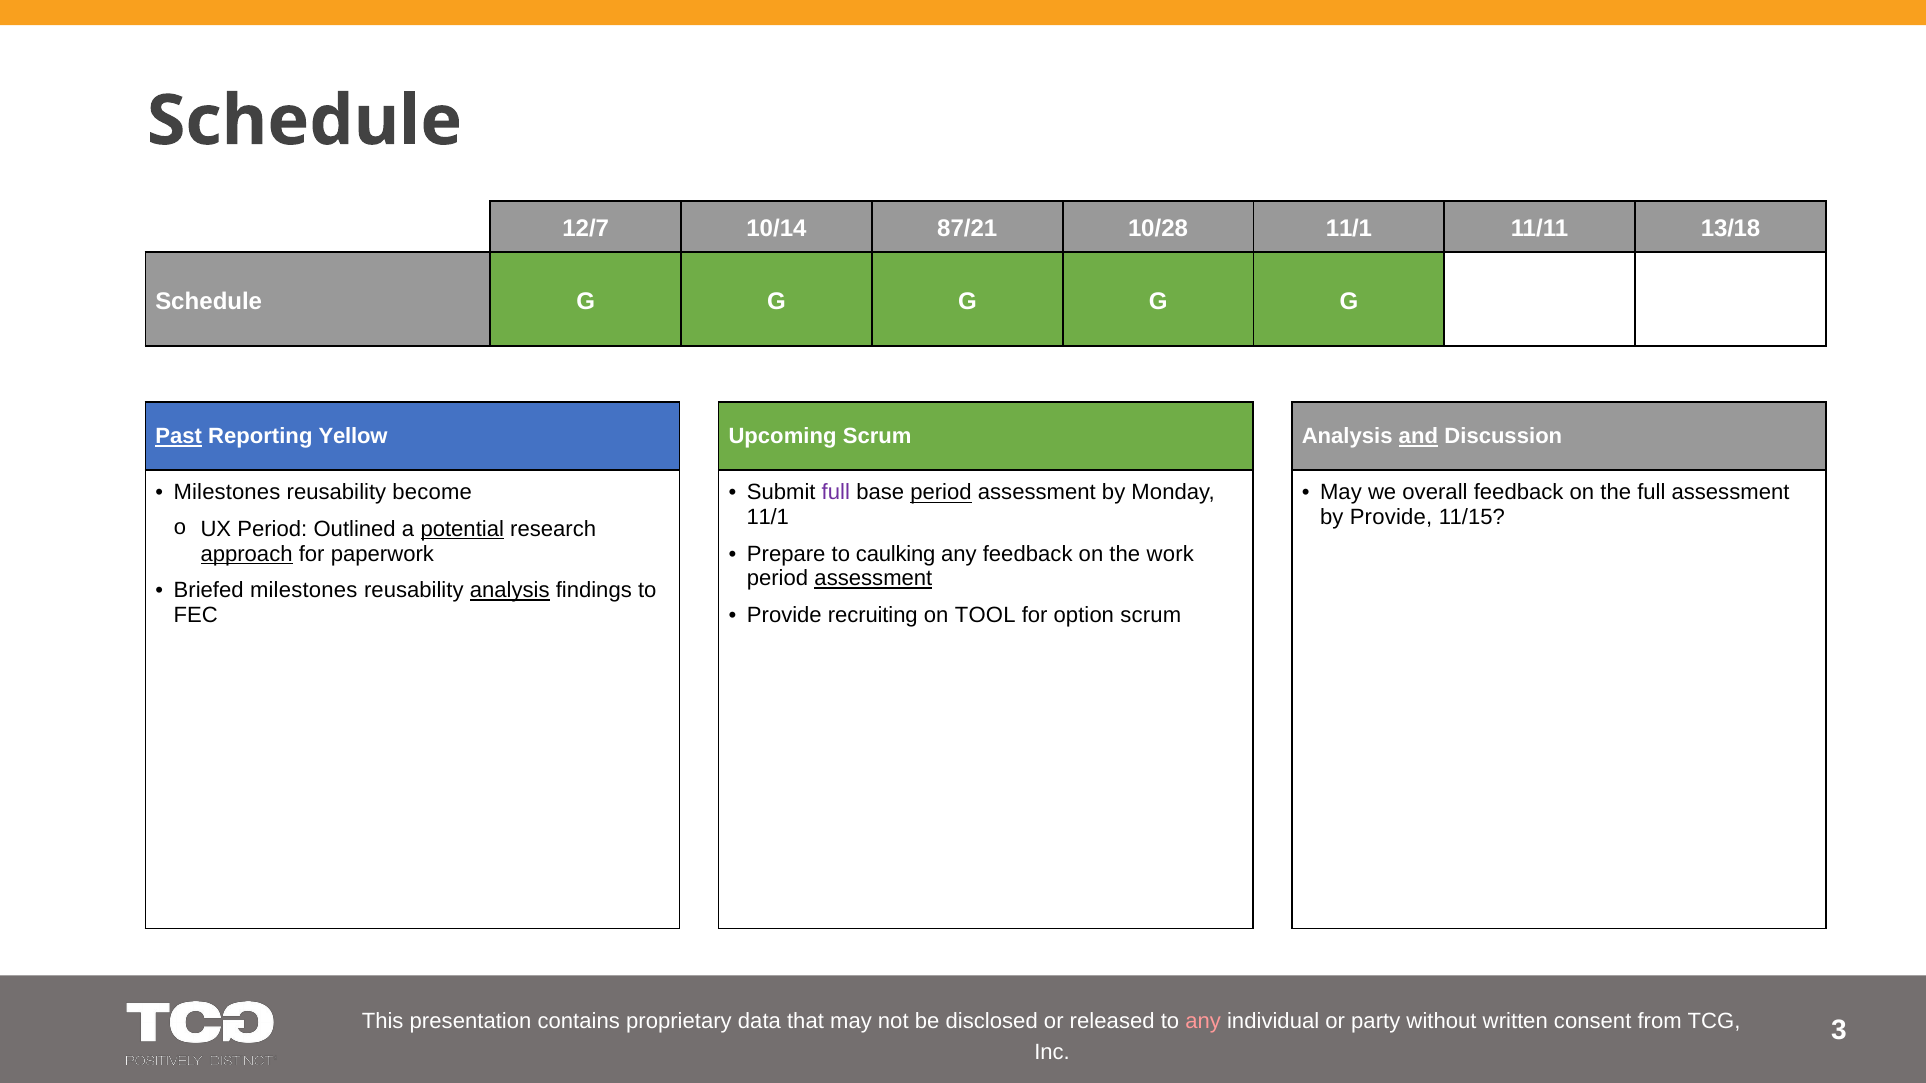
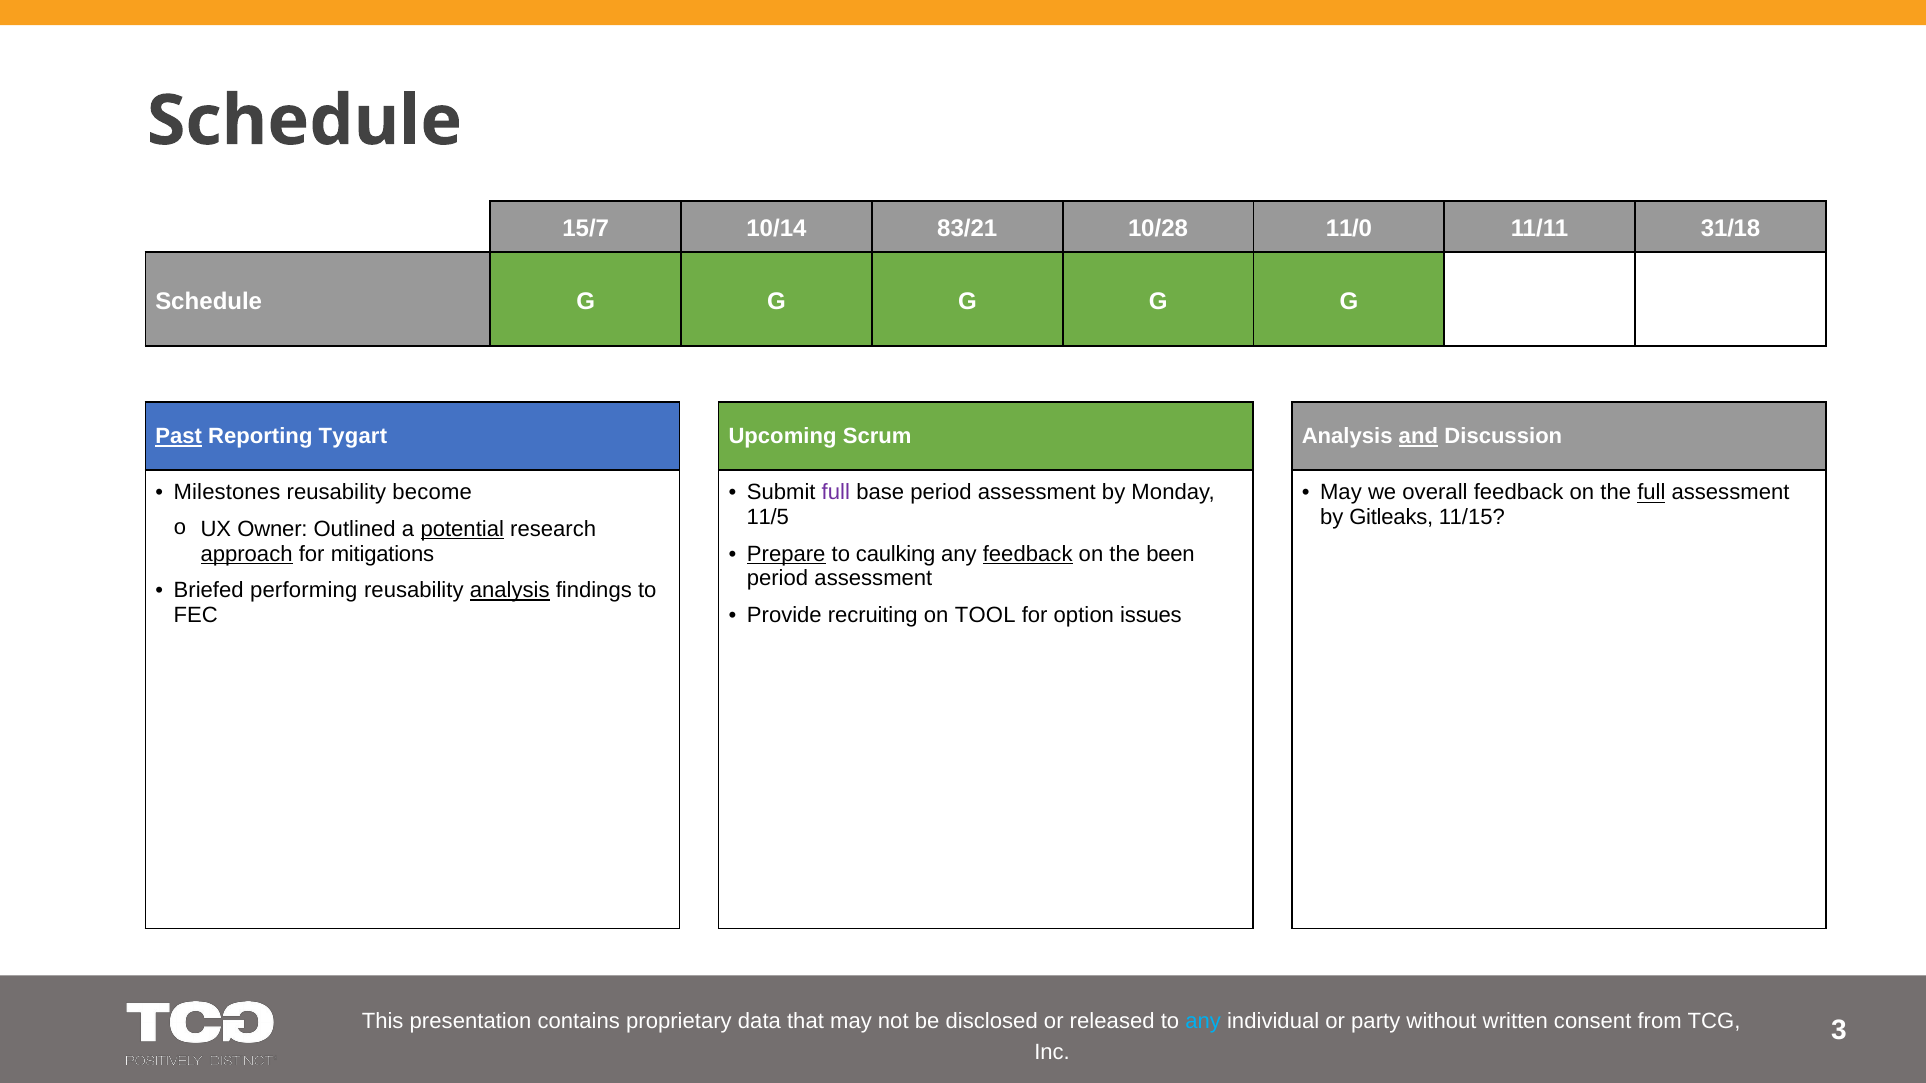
12/7: 12/7 -> 15/7
87/21: 87/21 -> 83/21
10/28 11/1: 11/1 -> 11/0
13/18: 13/18 -> 31/18
Yellow: Yellow -> Tygart
period at (941, 493) underline: present -> none
full at (1651, 493) underline: none -> present
11/1 at (768, 517): 11/1 -> 11/5
by Provide: Provide -> Gitleaks
UX Period: Period -> Owner
paperwork: paperwork -> mitigations
Prepare underline: none -> present
feedback at (1028, 554) underline: none -> present
work: work -> been
assessment at (873, 579) underline: present -> none
Briefed milestones: milestones -> performing
option scrum: scrum -> issues
any at (1203, 1022) colour: pink -> light blue
